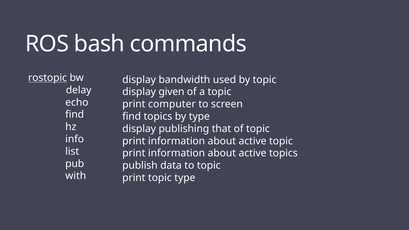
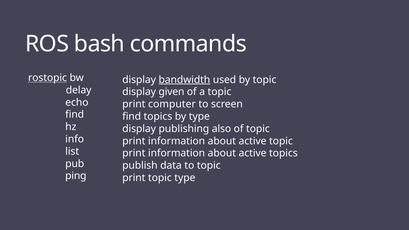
bandwidth underline: none -> present
that: that -> also
with: with -> ping
